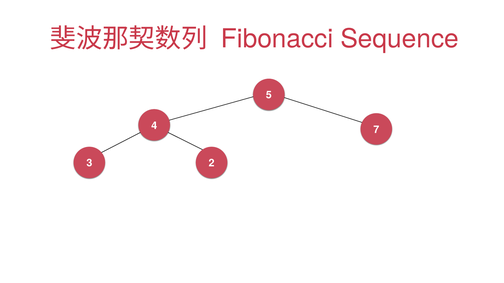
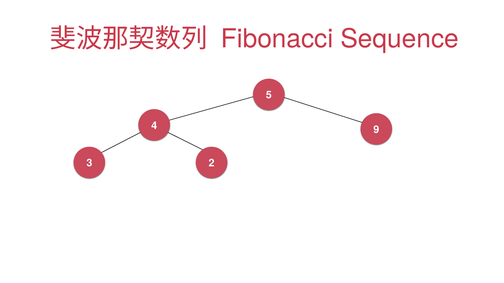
7: 7 -> 9
